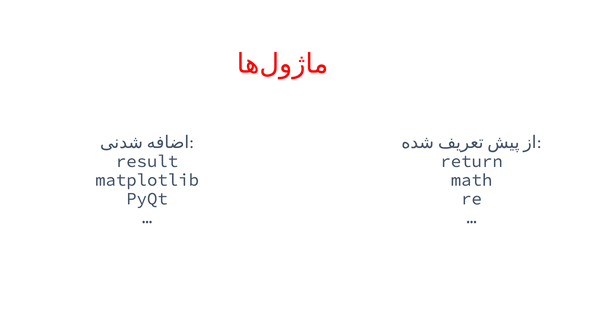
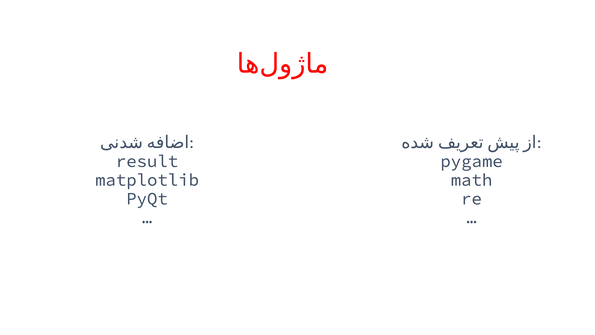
return: return -> pygame
